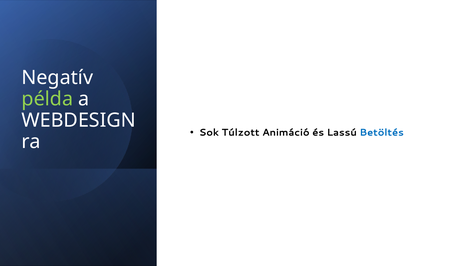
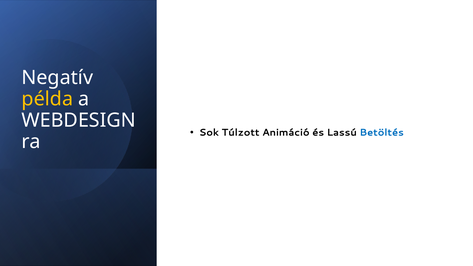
példa colour: light green -> yellow
